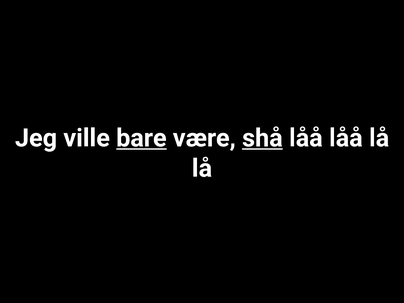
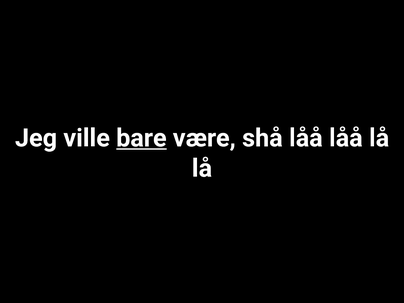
shå underline: present -> none
